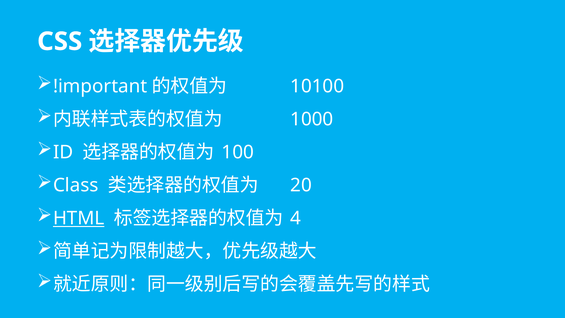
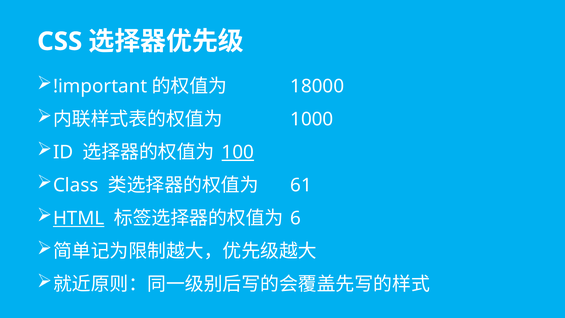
10100: 10100 -> 18000
100 underline: none -> present
20: 20 -> 61
4: 4 -> 6
